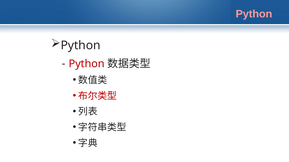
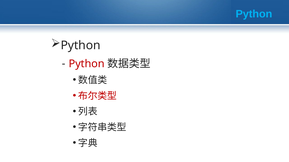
Python at (254, 14) colour: pink -> light blue
